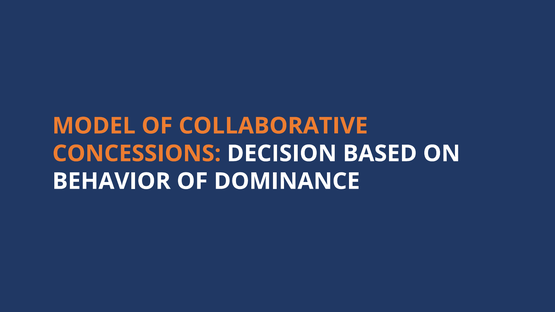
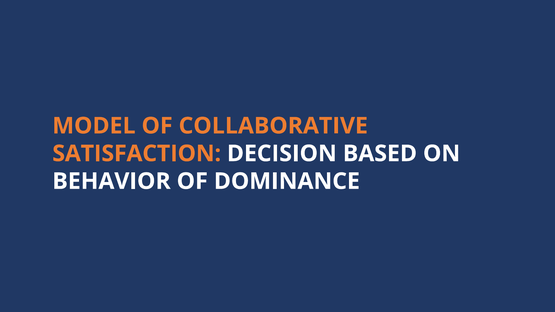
CONCESSIONS: CONCESSIONS -> SATISFACTION
